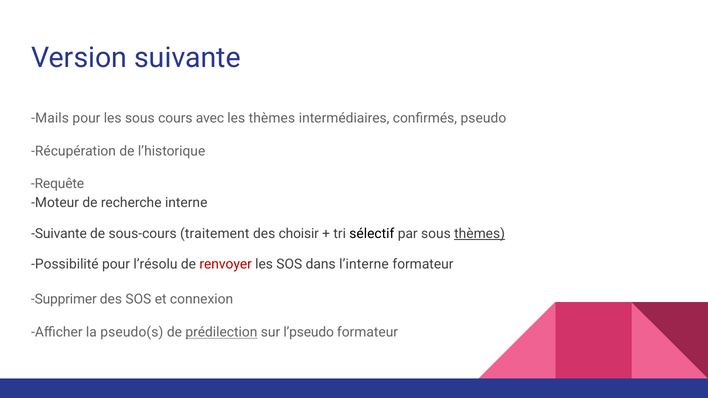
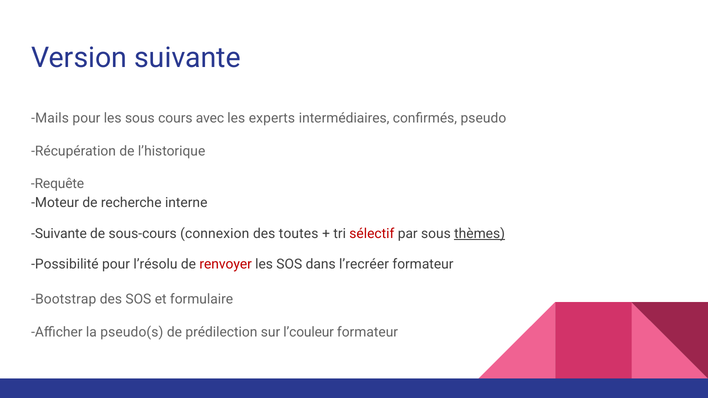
les thèmes: thèmes -> experts
traitement: traitement -> connexion
choisir: choisir -> toutes
sélectif colour: black -> red
l’interne: l’interne -> l’recréer
Supprimer: Supprimer -> Bootstrap
connexion: connexion -> formulaire
prédilection underline: present -> none
l’pseudo: l’pseudo -> l’couleur
